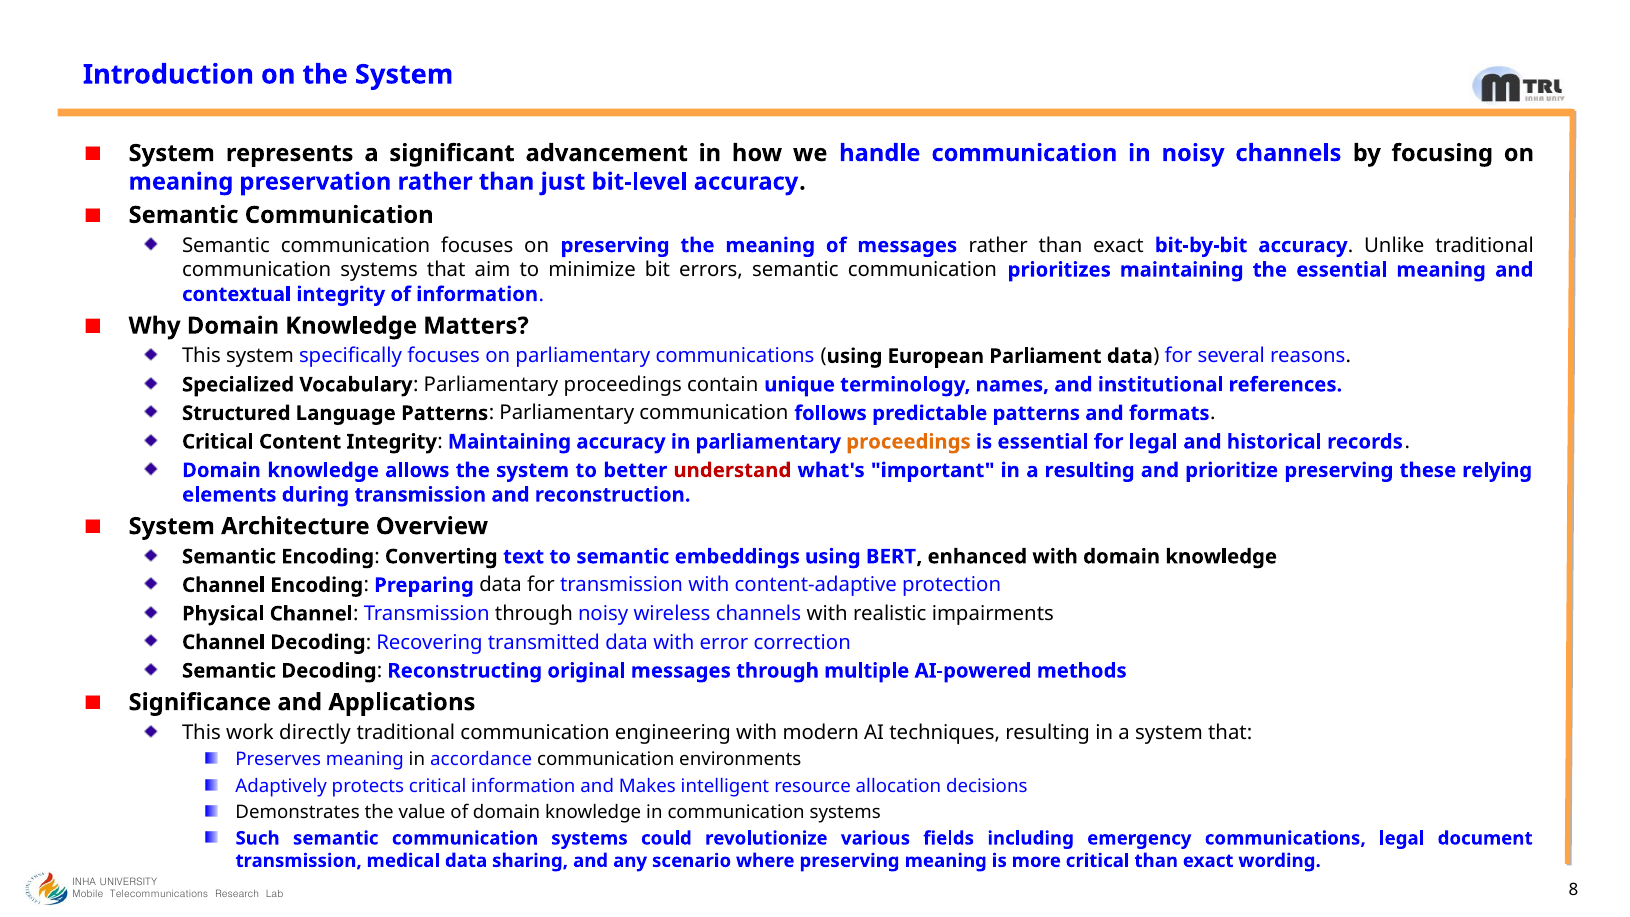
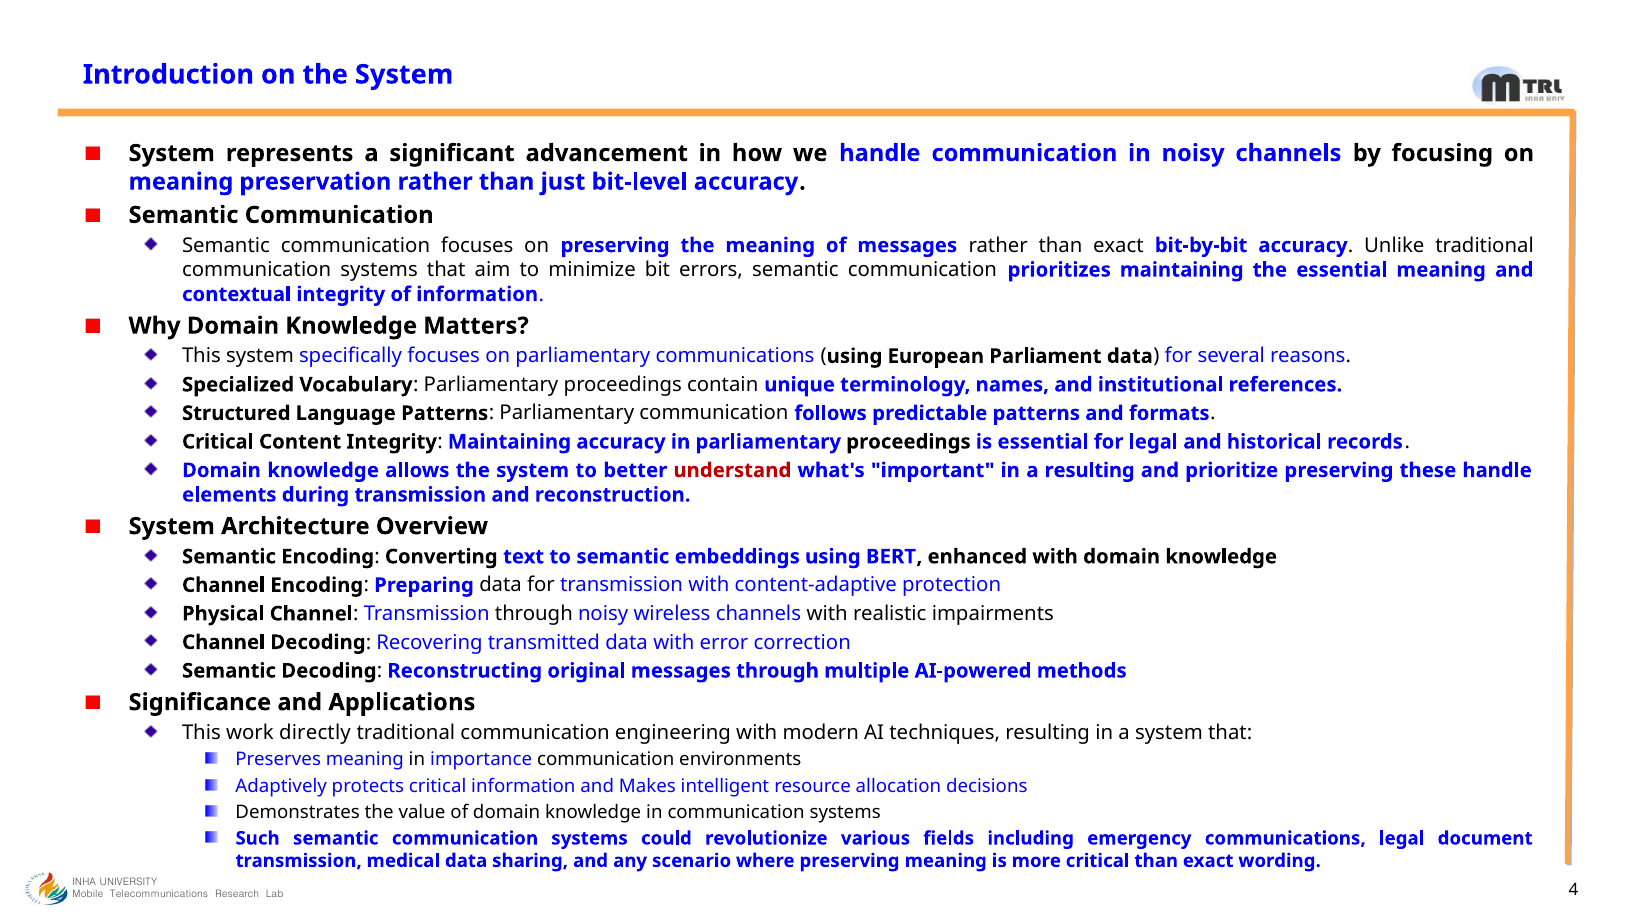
proceedings at (908, 442) colour: orange -> black
these relying: relying -> handle
accordance: accordance -> importance
8: 8 -> 4
